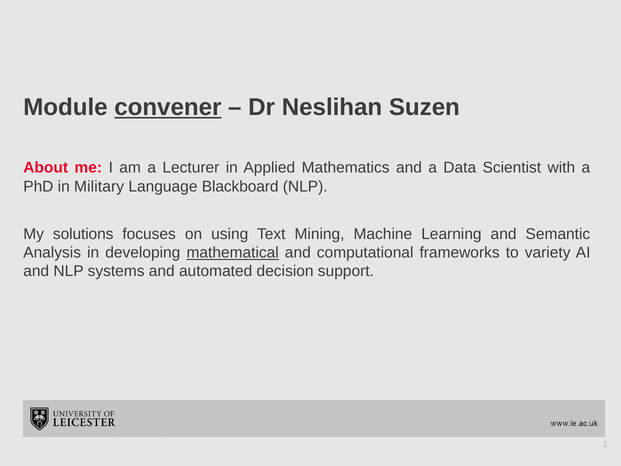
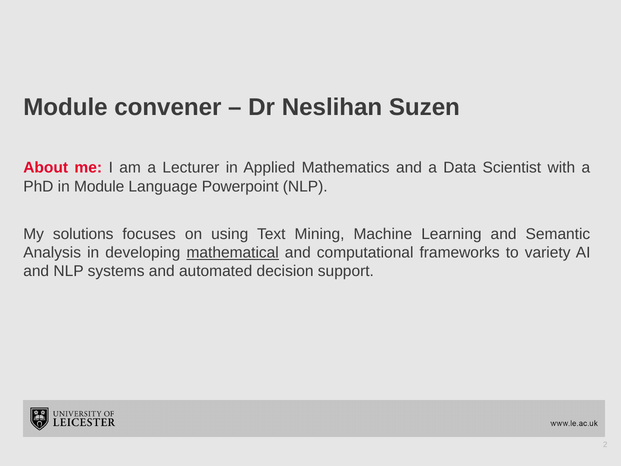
convener underline: present -> none
in Military: Military -> Module
Blackboard: Blackboard -> Powerpoint
